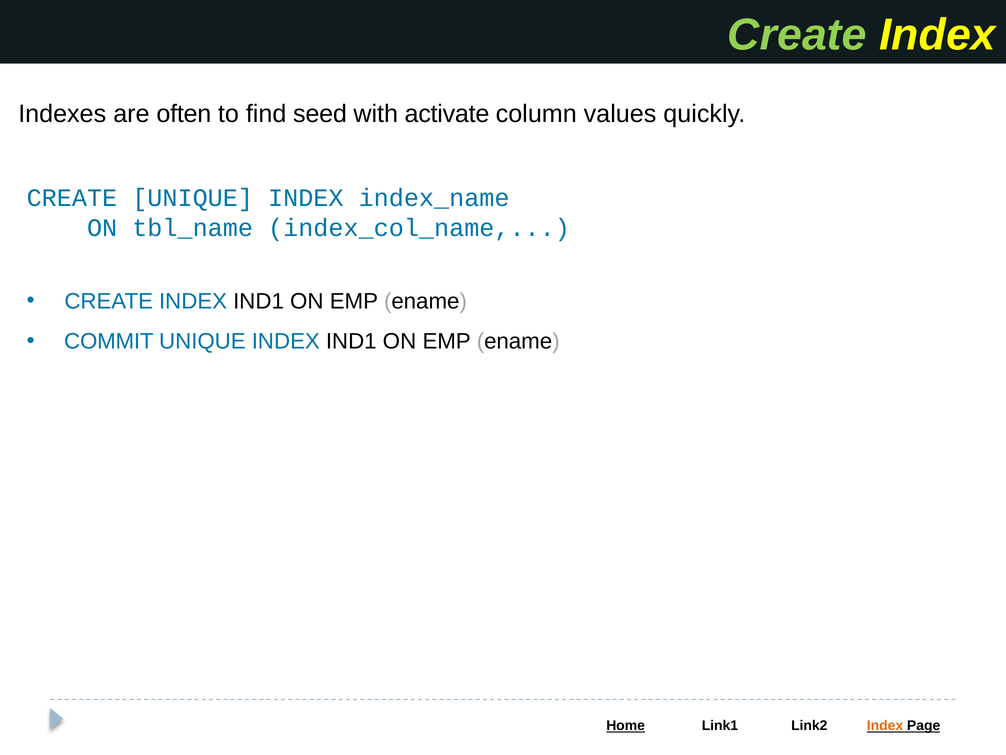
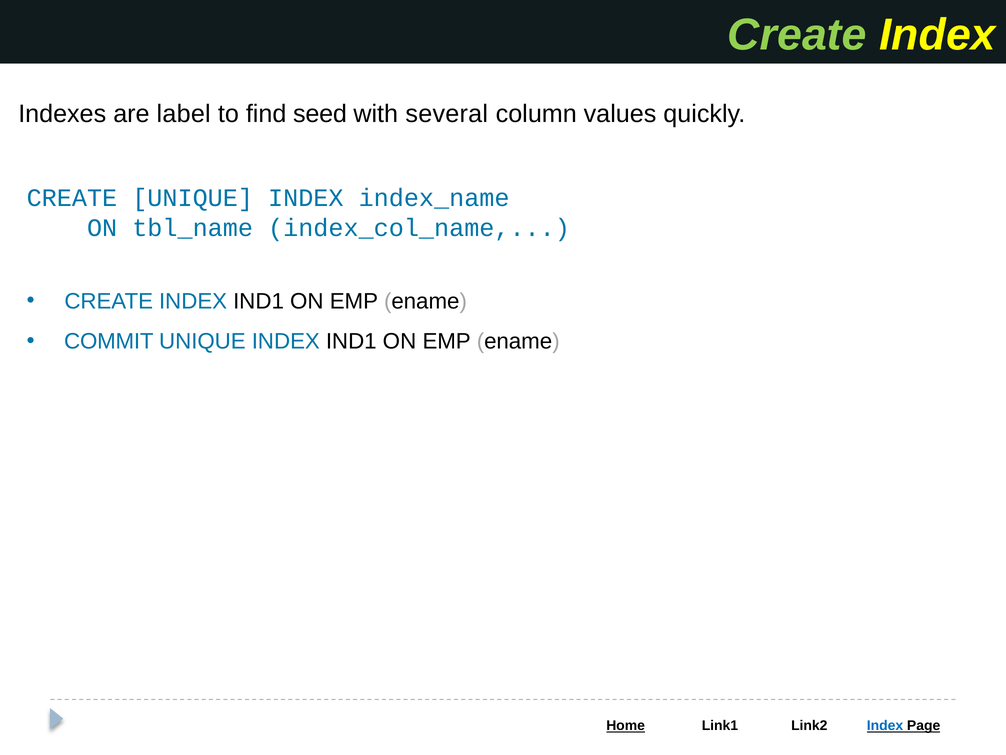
often: often -> label
activate: activate -> several
Index at (885, 725) colour: orange -> blue
